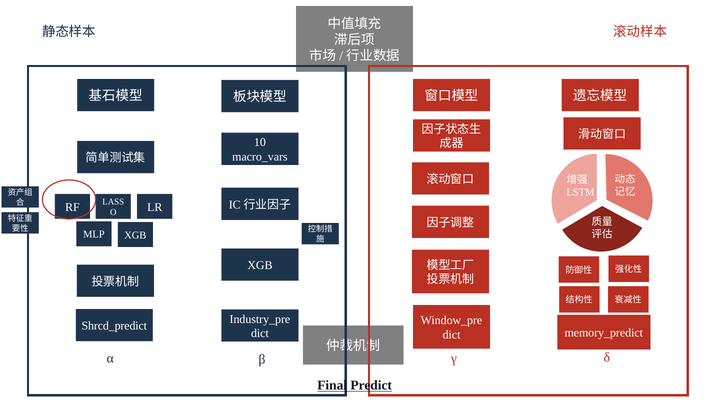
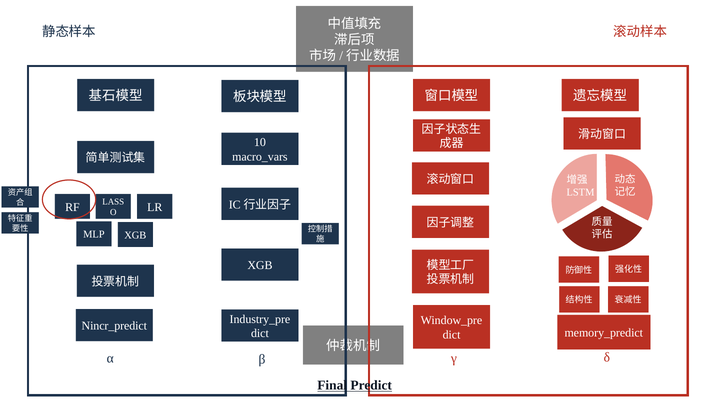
Shrcd_predict: Shrcd_predict -> Nincr_predict
